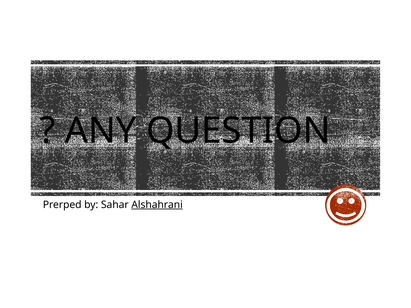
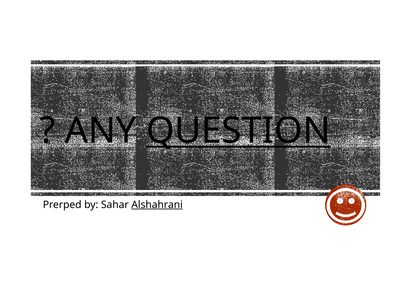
QUESTION underline: none -> present
